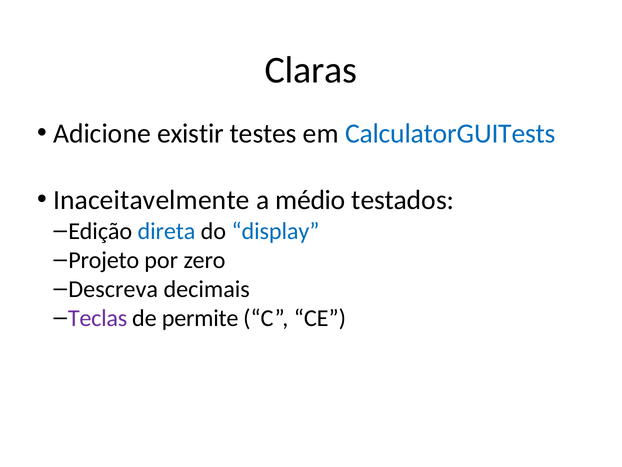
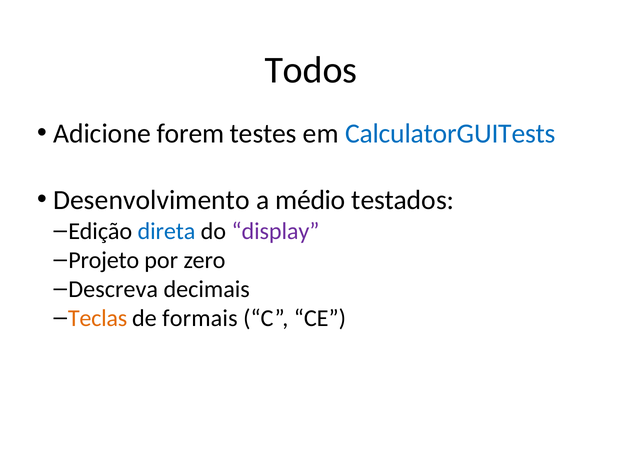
Claras: Claras -> Todos
existir: existir -> forem
Inaceitavelmente: Inaceitavelmente -> Desenvolvimento
display colour: blue -> purple
Teclas colour: purple -> orange
permite: permite -> formais
